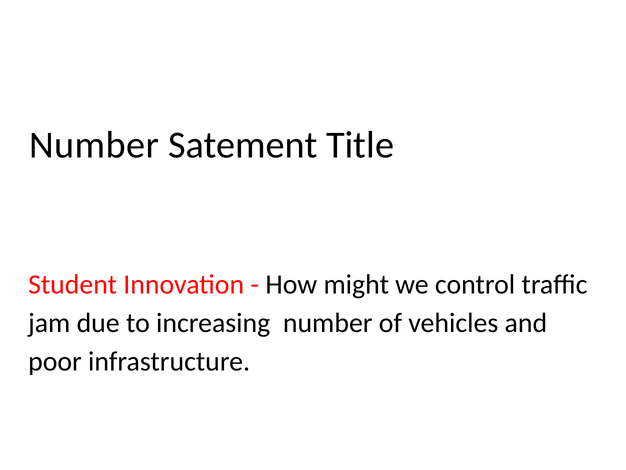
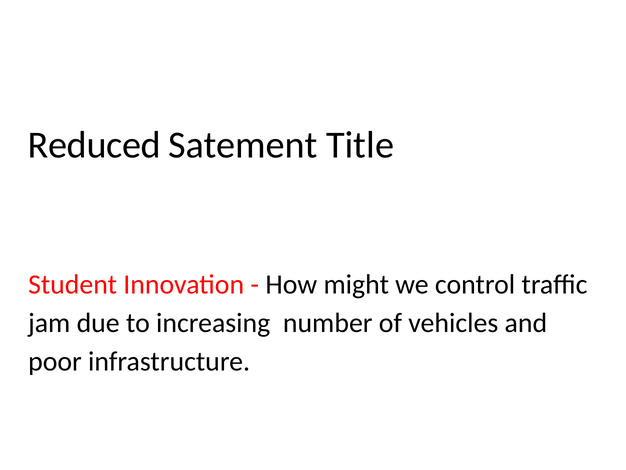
Number at (94, 145): Number -> Reduced
